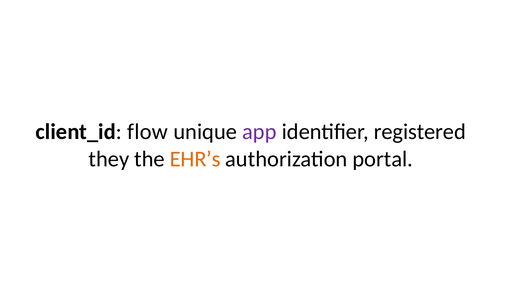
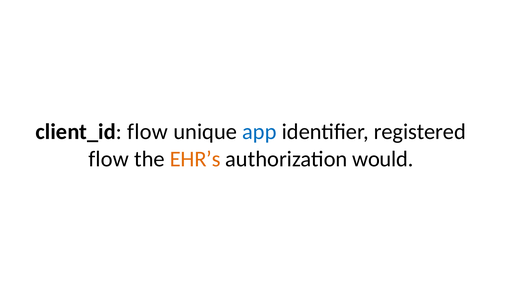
app colour: purple -> blue
they at (109, 159): they -> flow
portal: portal -> would
